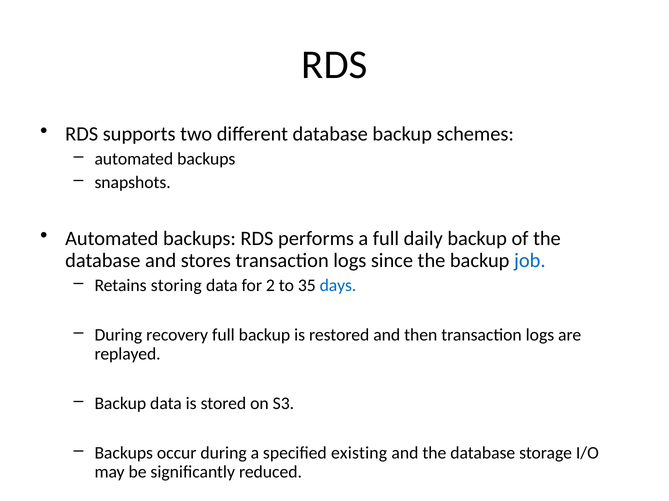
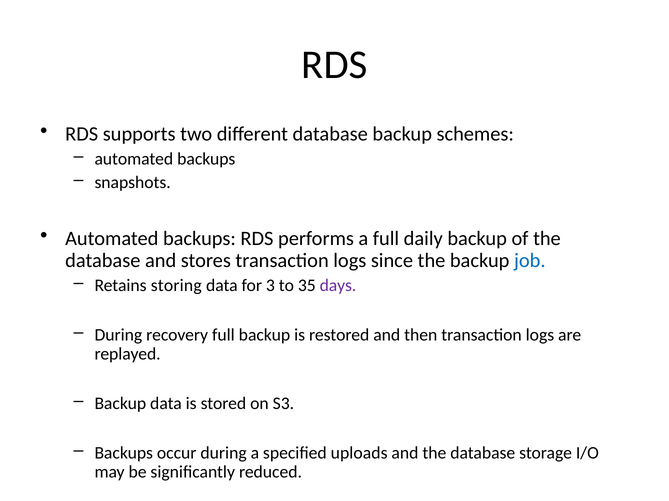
2: 2 -> 3
days colour: blue -> purple
existing: existing -> uploads
